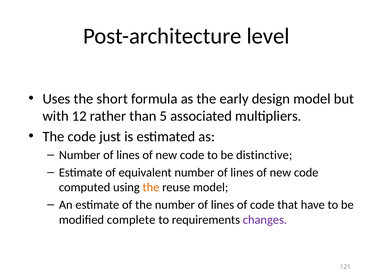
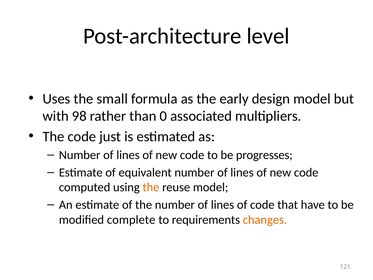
short: short -> small
12: 12 -> 98
5: 5 -> 0
distinctive: distinctive -> progresses
changes colour: purple -> orange
